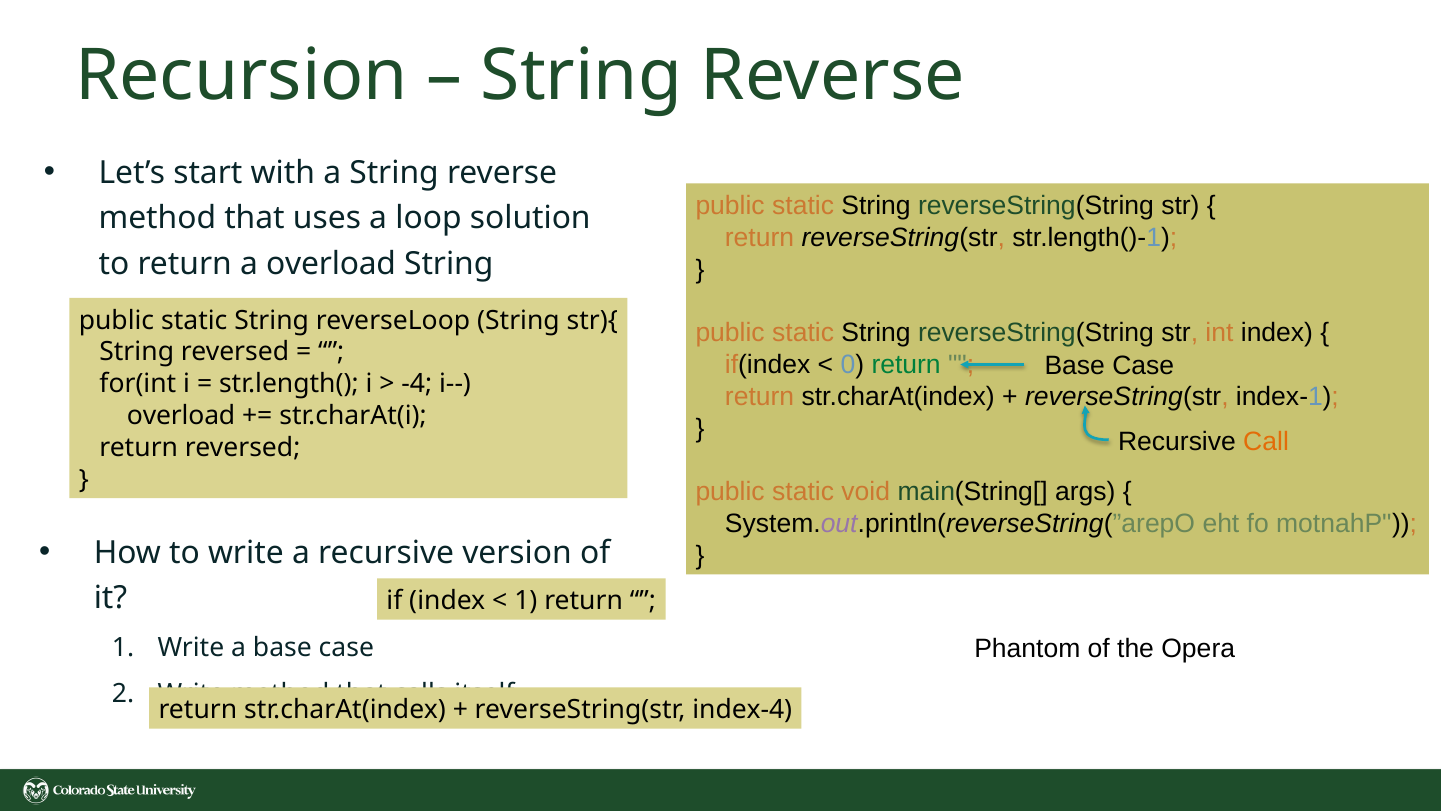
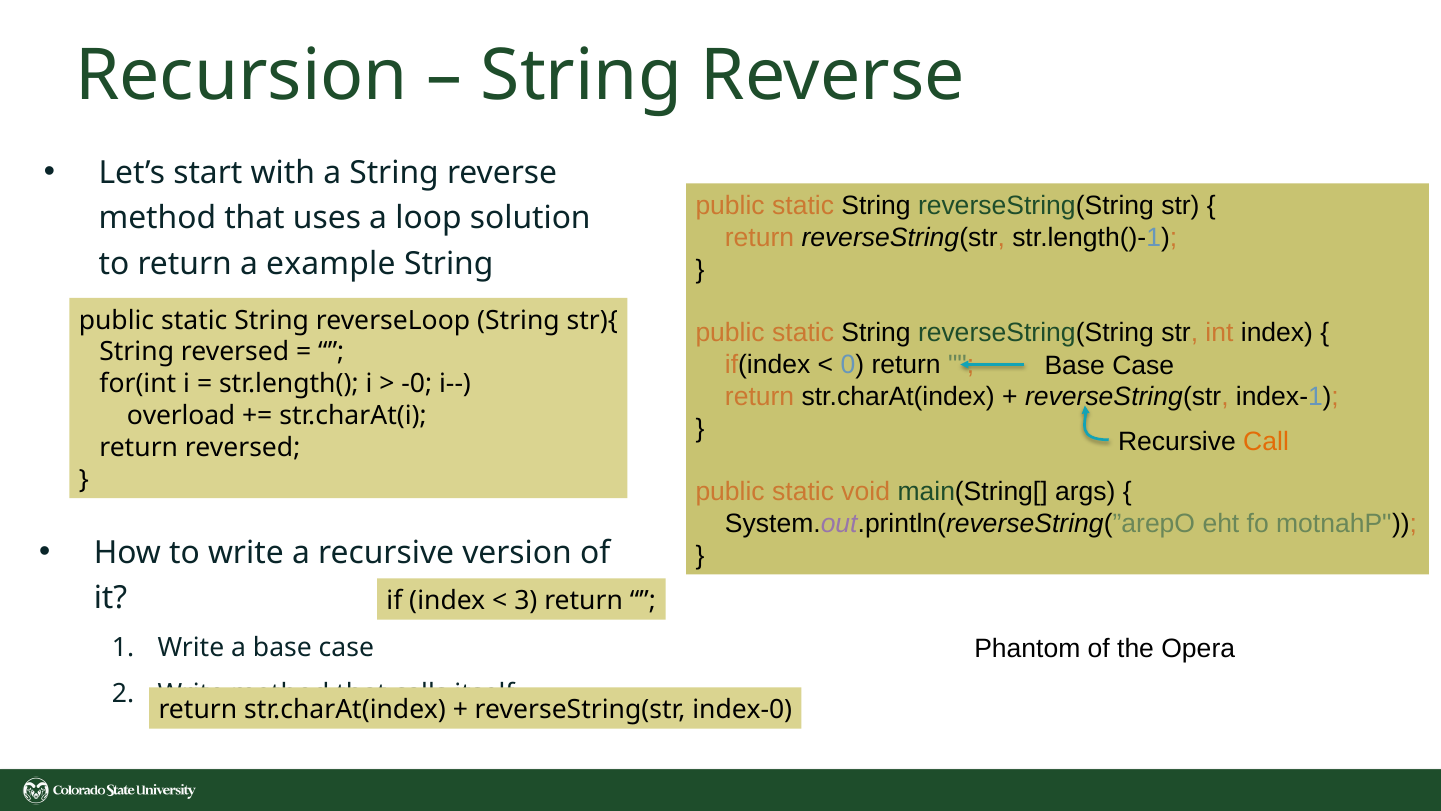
a overload: overload -> example
return at (906, 365) colour: green -> black
-4: -4 -> -0
1 at (526, 600): 1 -> 3
index-4: index-4 -> index-0
